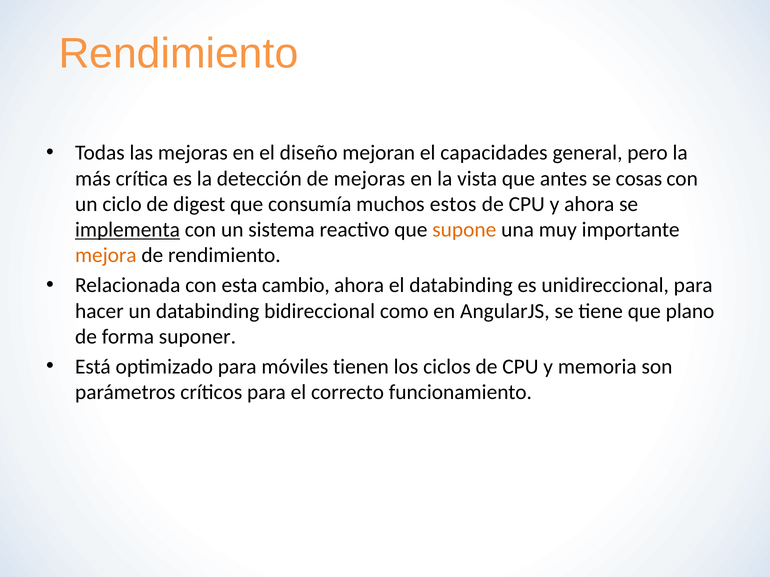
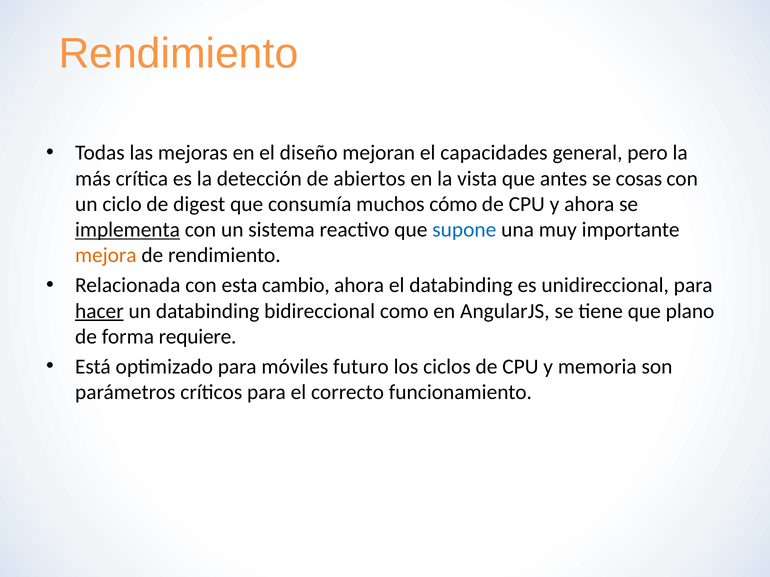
de mejoras: mejoras -> abiertos
estos: estos -> cómo
supone colour: orange -> blue
hacer underline: none -> present
suponer: suponer -> requiere
tienen: tienen -> futuro
